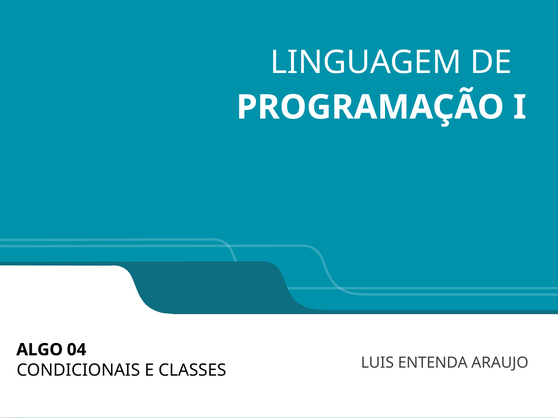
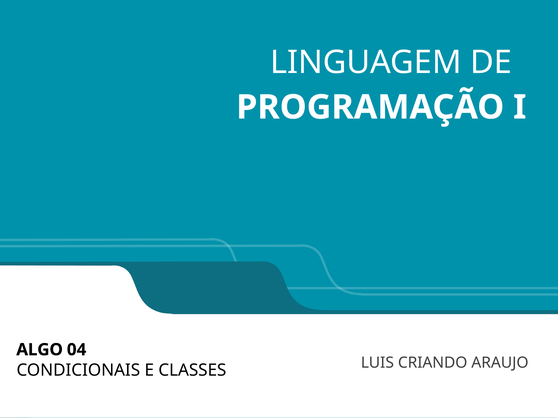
ENTENDA: ENTENDA -> CRIANDO
